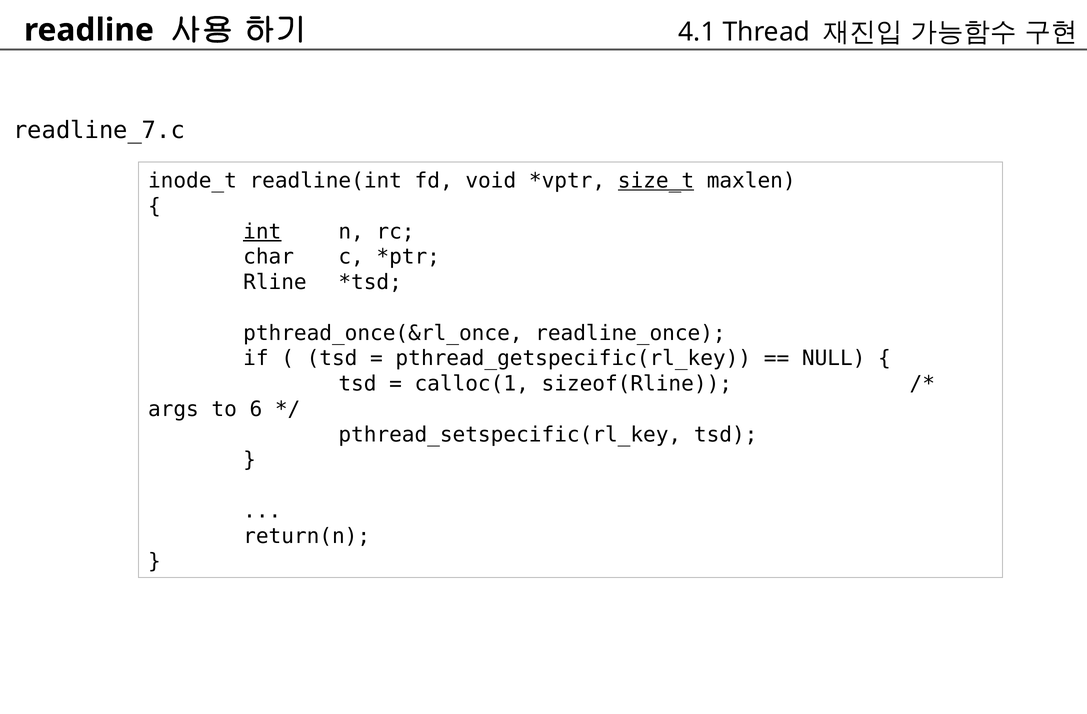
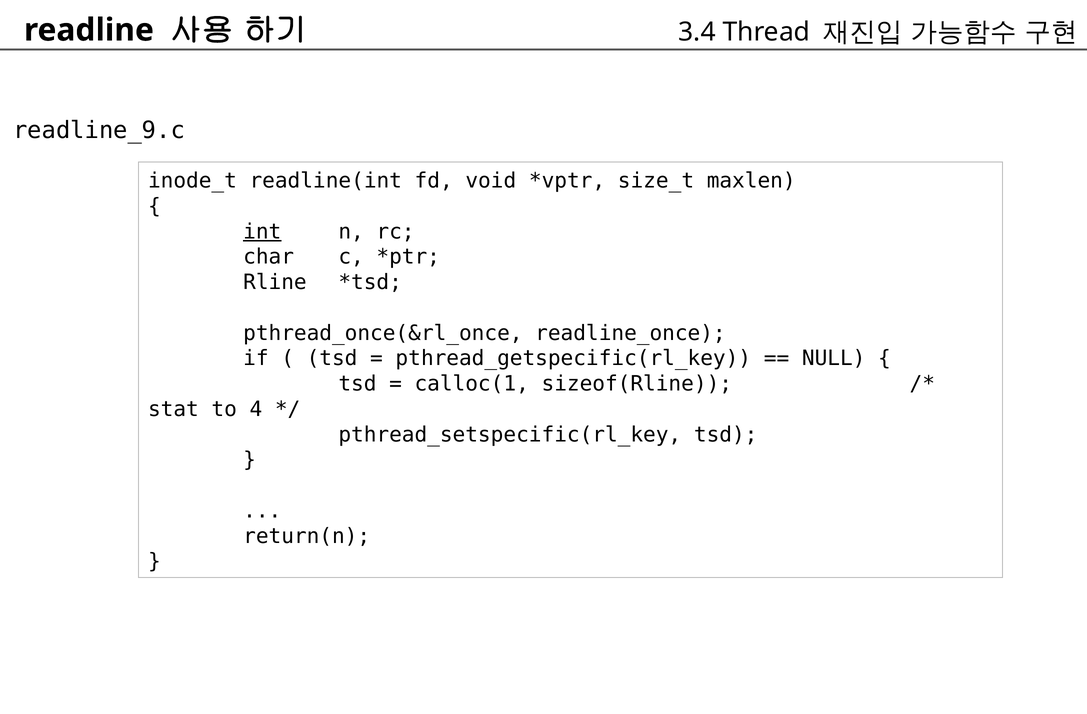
4.1: 4.1 -> 3.4
readline_7.c: readline_7.c -> readline_9.c
size_t underline: present -> none
args: args -> stat
6: 6 -> 4
